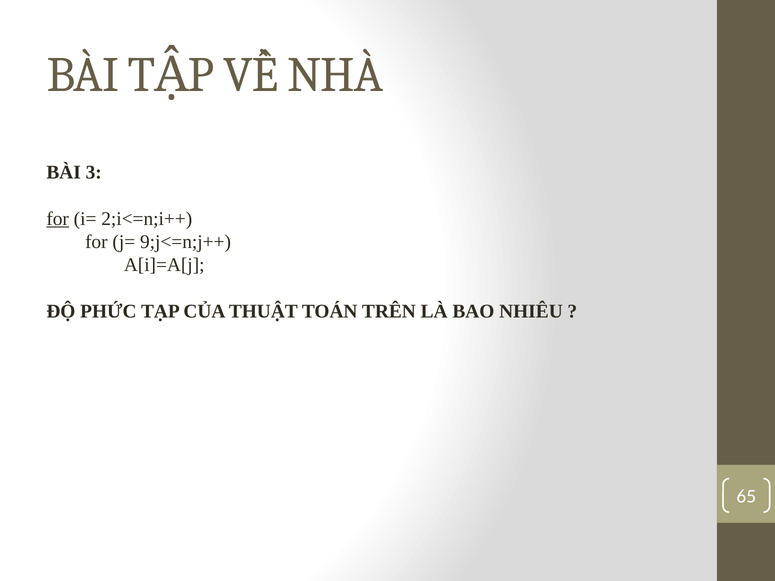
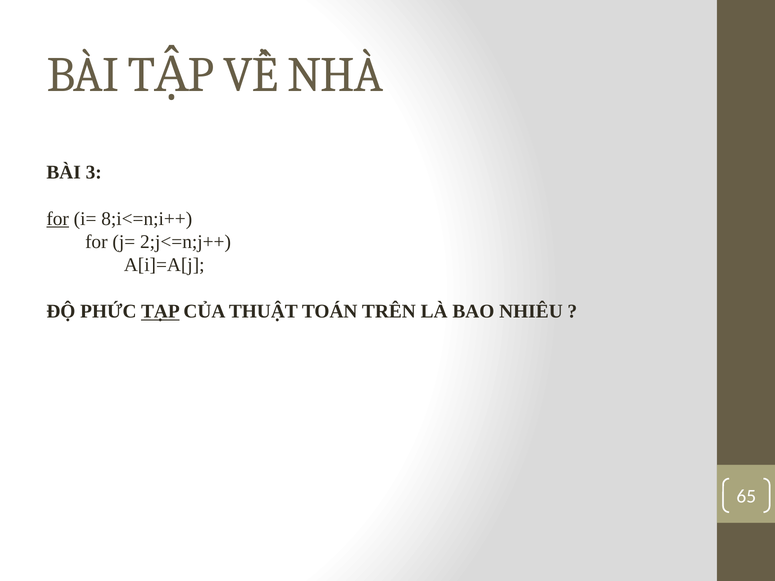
2;i<=n;i++: 2;i<=n;i++ -> 8;i<=n;i++
9;j<=n;j++: 9;j<=n;j++ -> 2;j<=n;j++
TẠP underline: none -> present
